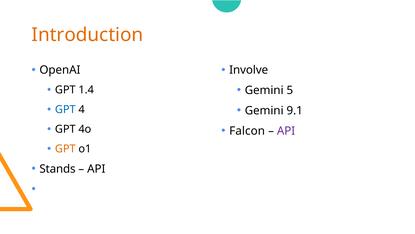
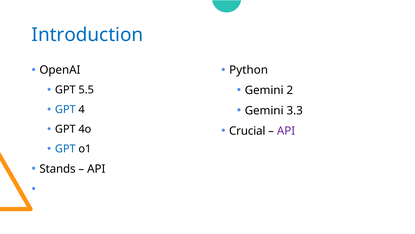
Introduction colour: orange -> blue
Involve: Involve -> Python
1.4: 1.4 -> 5.5
5: 5 -> 2
9.1: 9.1 -> 3.3
Falcon: Falcon -> Crucial
GPT at (65, 149) colour: orange -> blue
